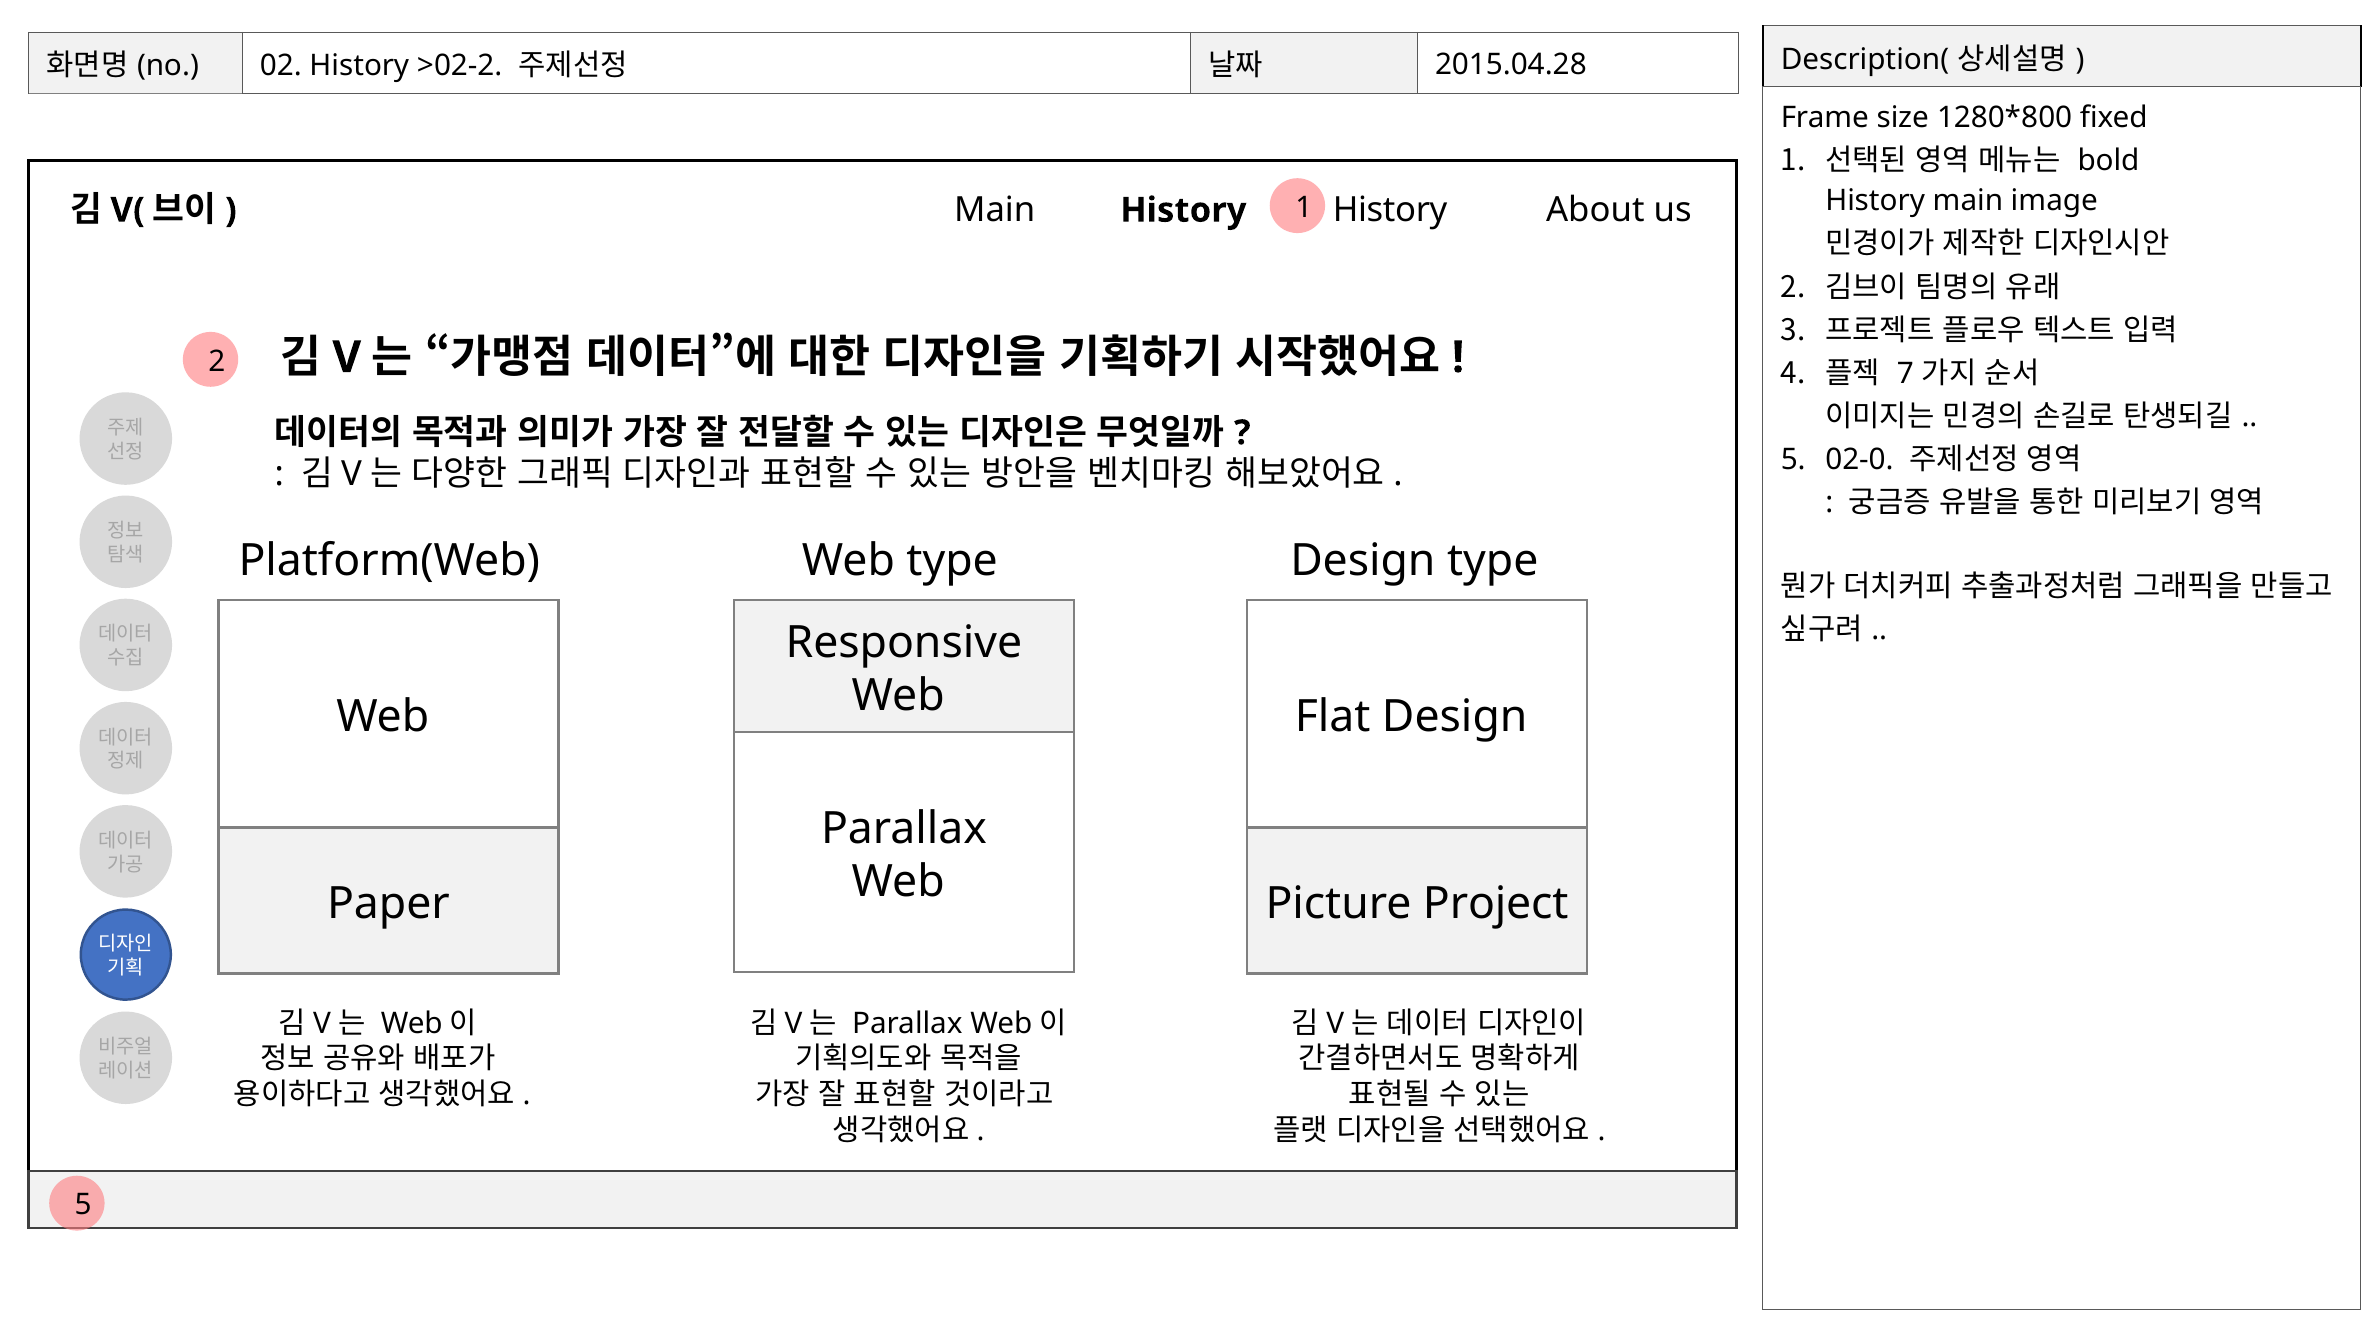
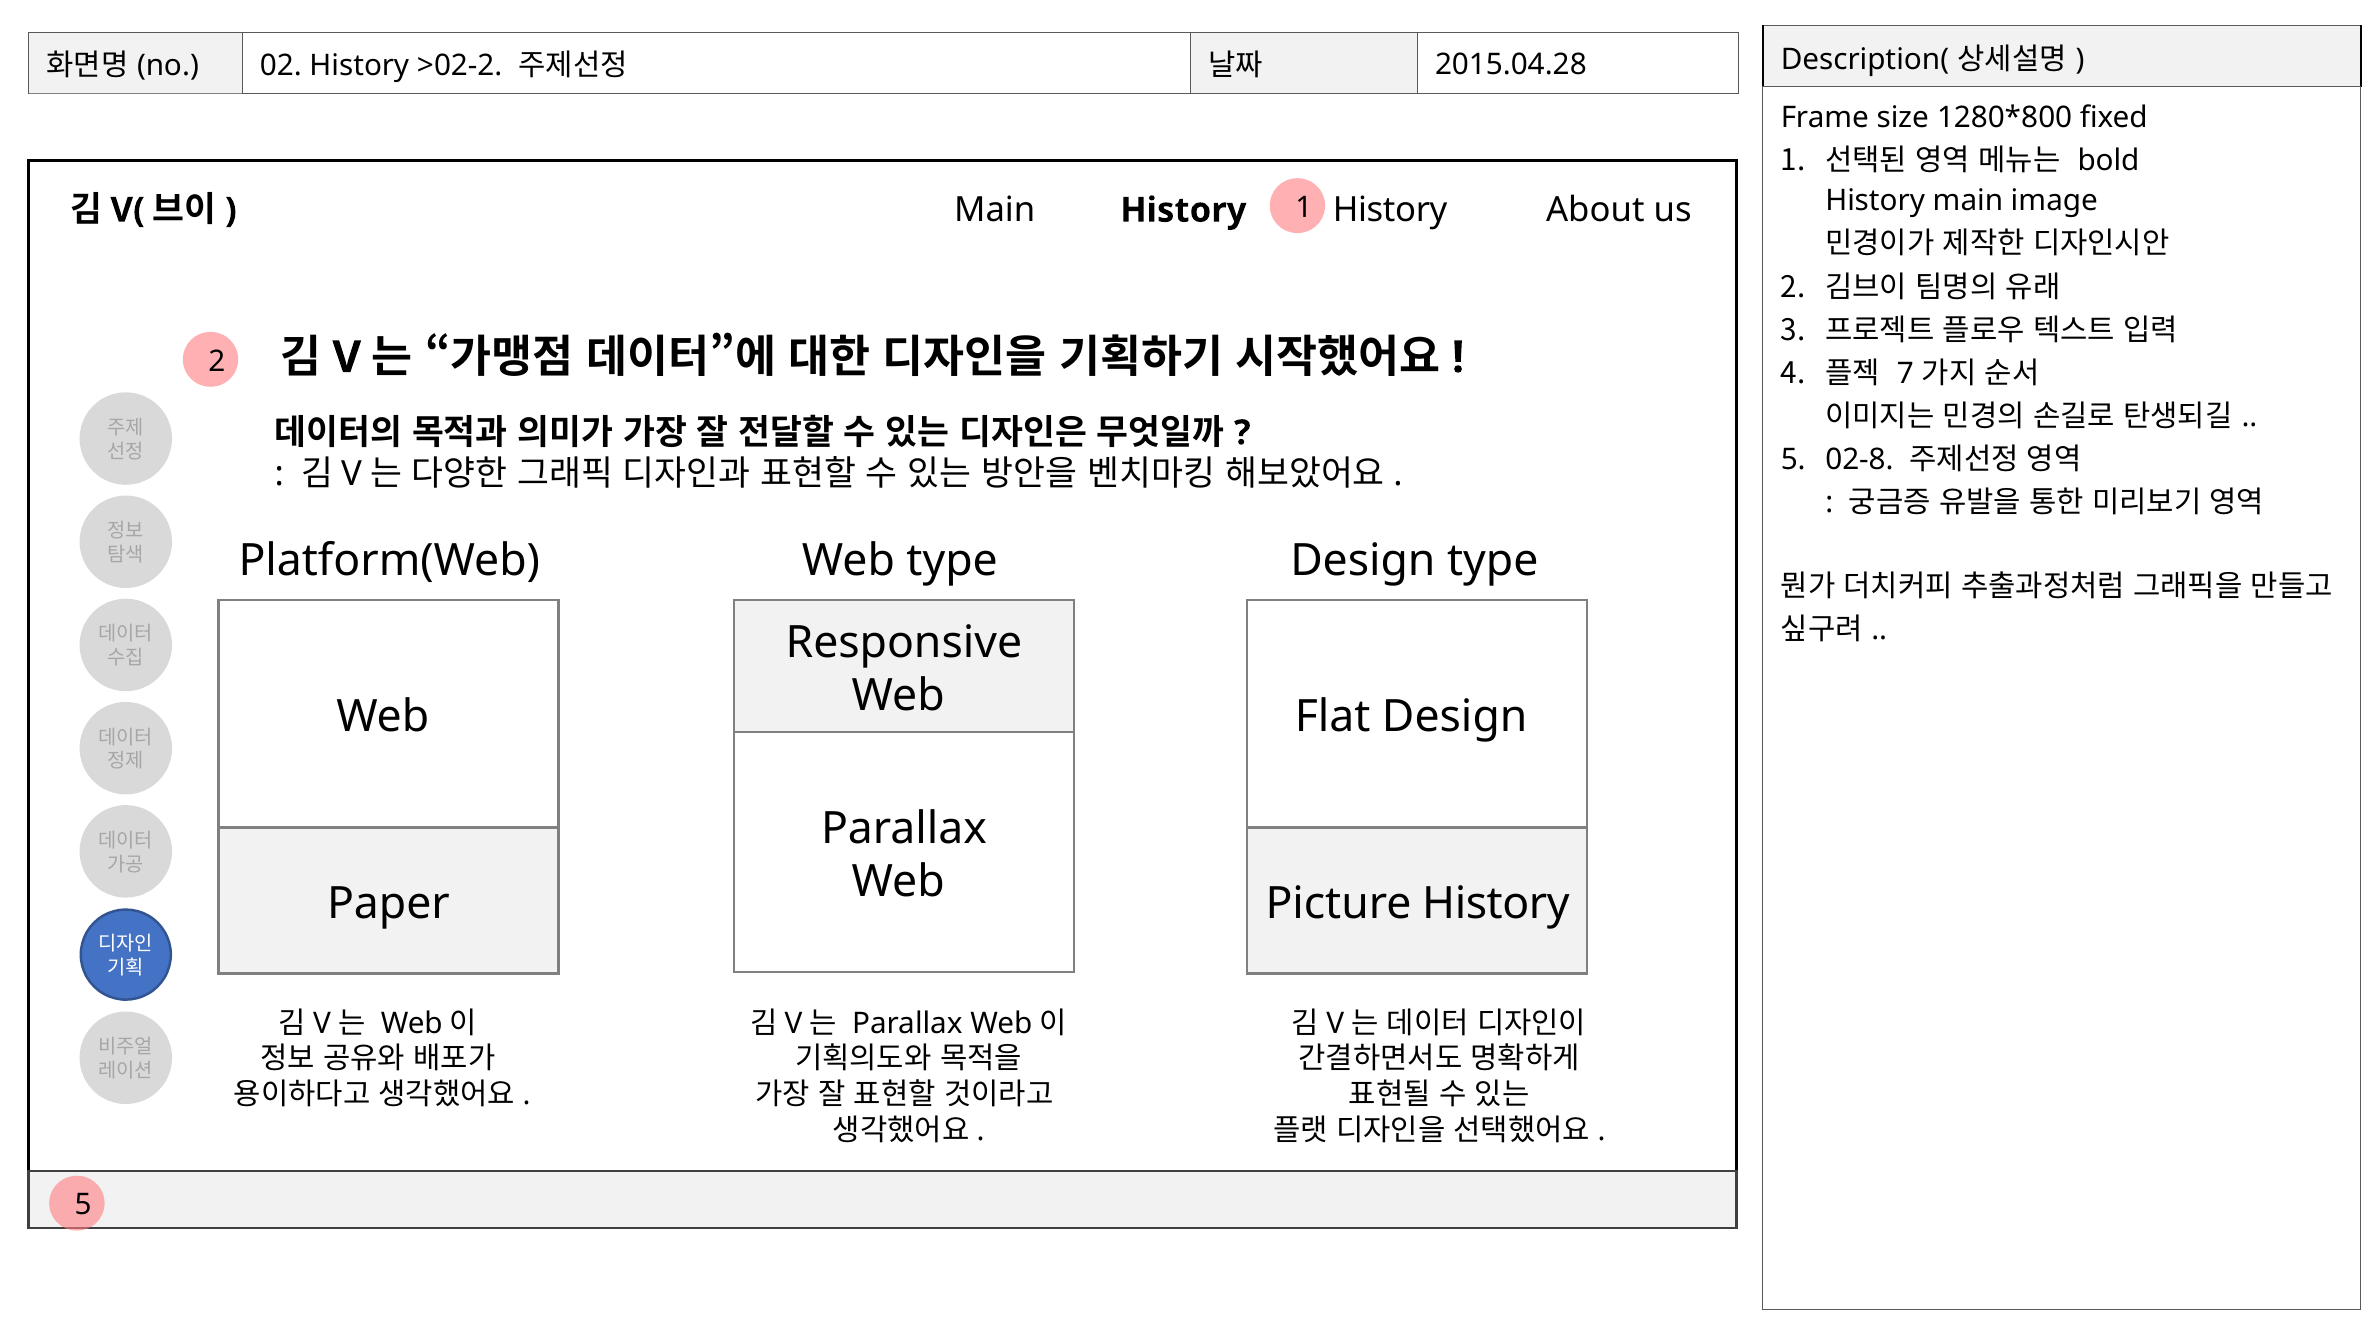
02-0: 02-0 -> 02-8
Picture Project: Project -> History
